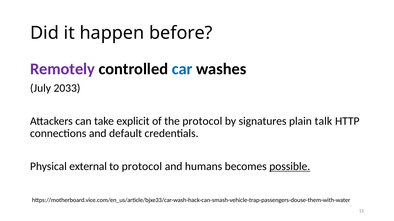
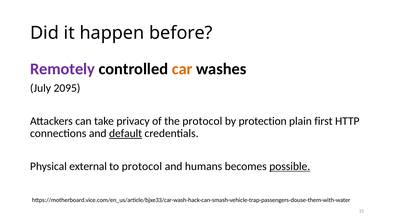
car colour: blue -> orange
2033: 2033 -> 2095
explicit: explicit -> privacy
signatures: signatures -> protection
talk: talk -> first
default underline: none -> present
